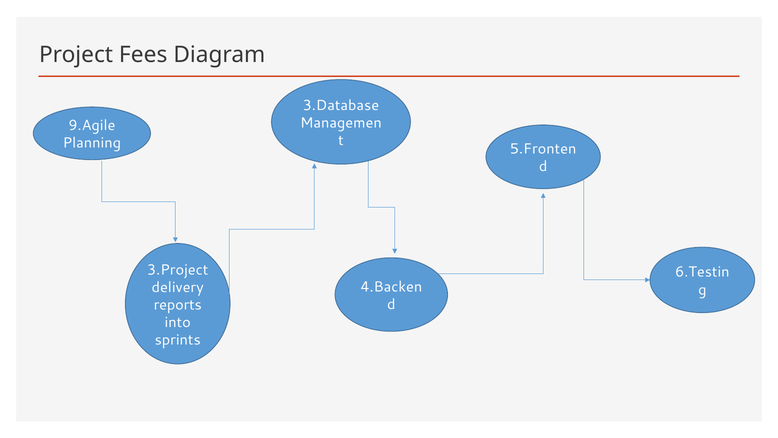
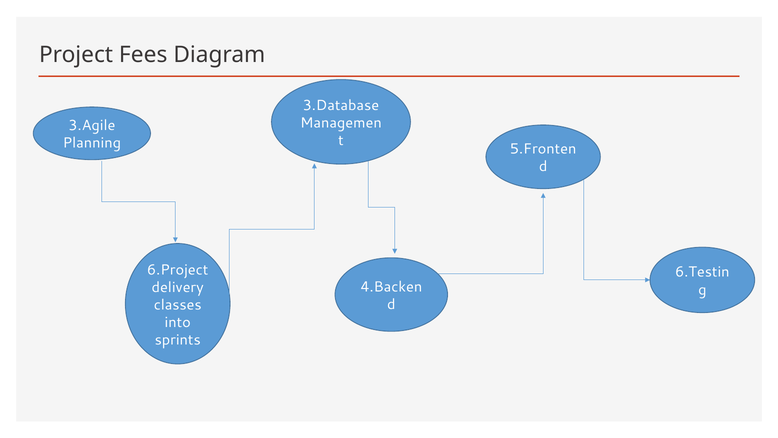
9.Agile: 9.Agile -> 3.Agile
3.Project: 3.Project -> 6.Project
reports: reports -> classes
